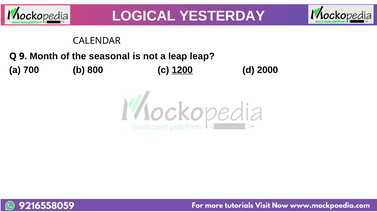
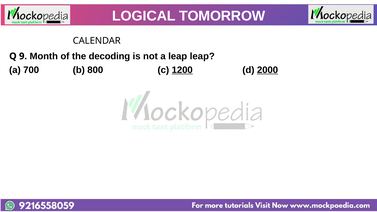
YESTERDAY: YESTERDAY -> TOMORROW
seasonal: seasonal -> decoding
2000 underline: none -> present
